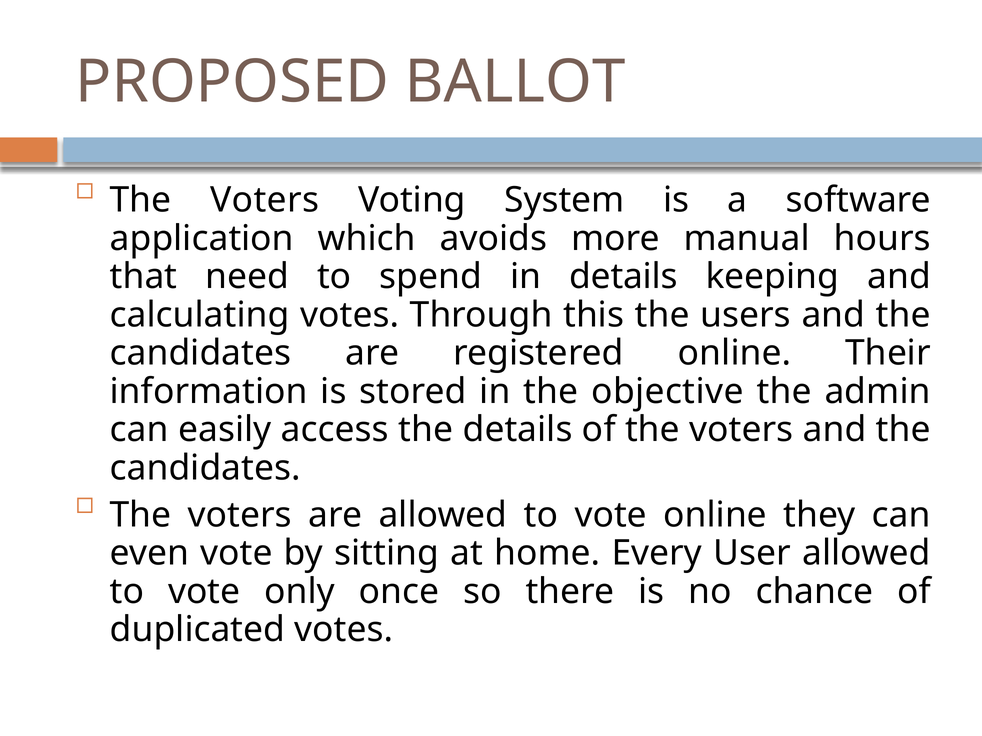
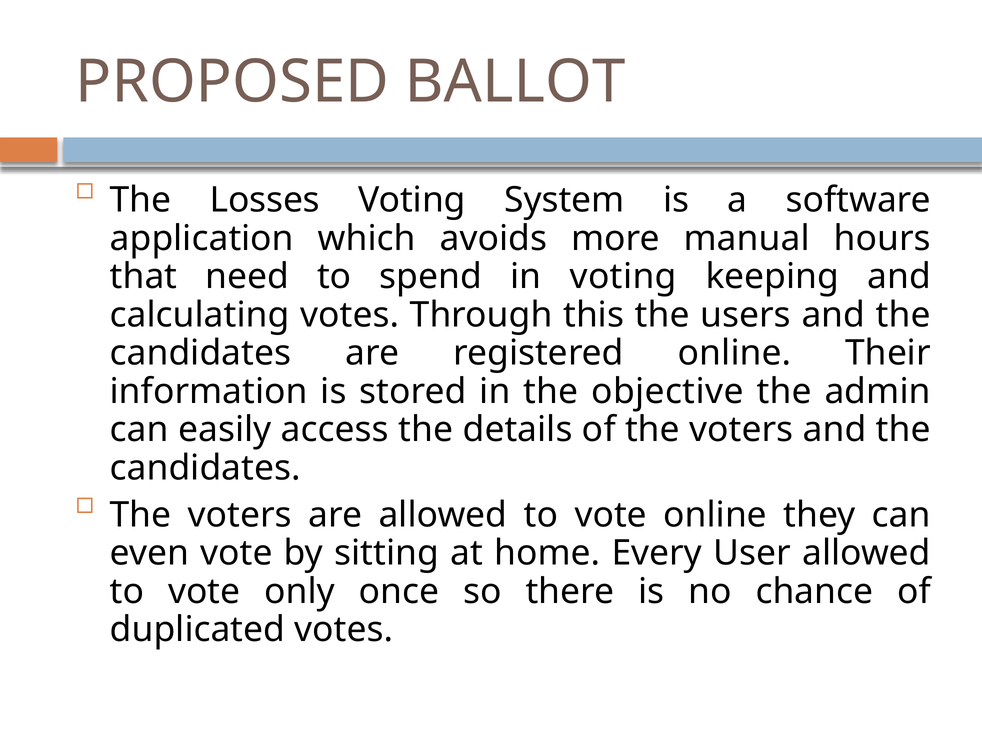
Voters at (265, 200): Voters -> Losses
in details: details -> voting
